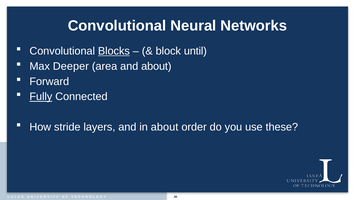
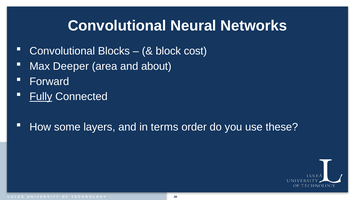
Blocks underline: present -> none
until: until -> cost
stride: stride -> some
in about: about -> terms
